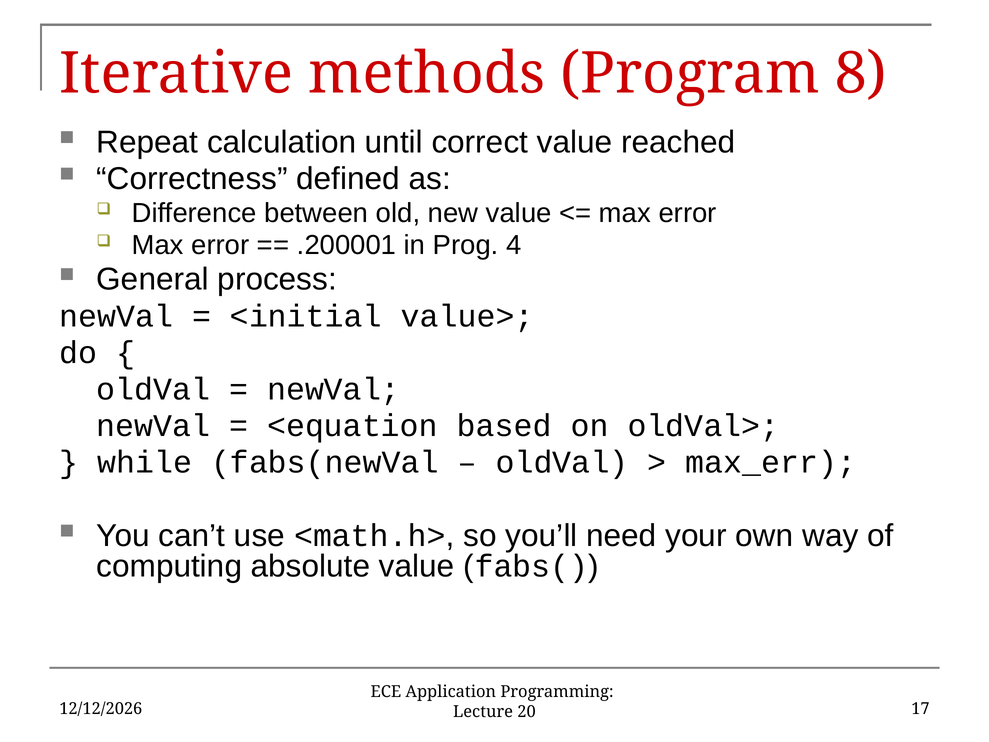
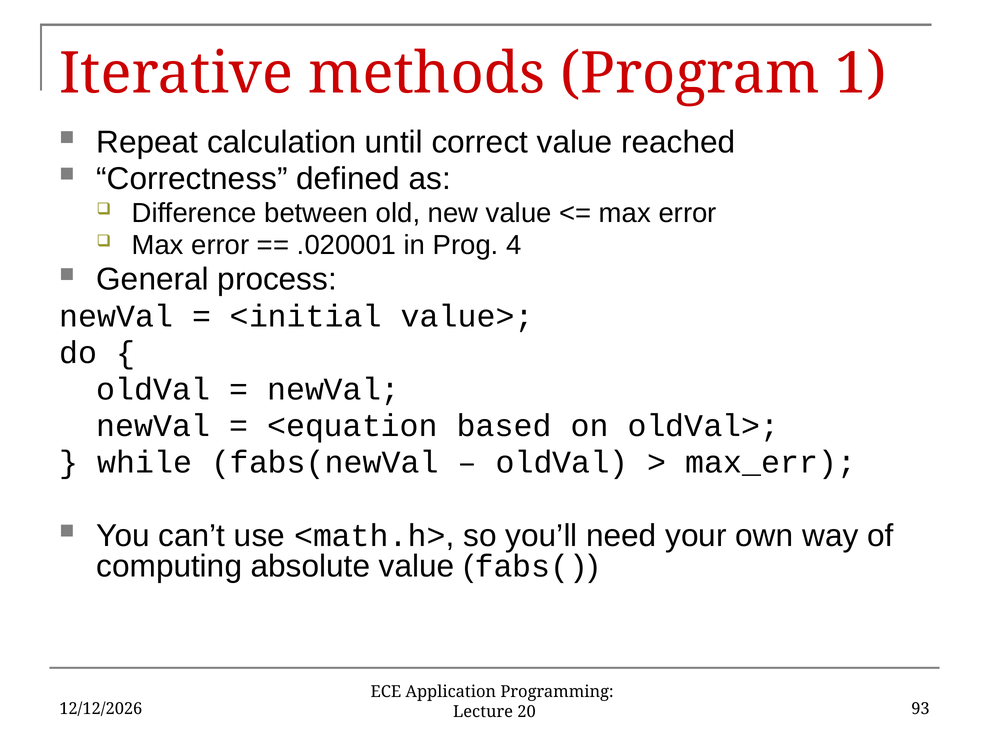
8: 8 -> 1
.200001: .200001 -> .020001
17: 17 -> 93
